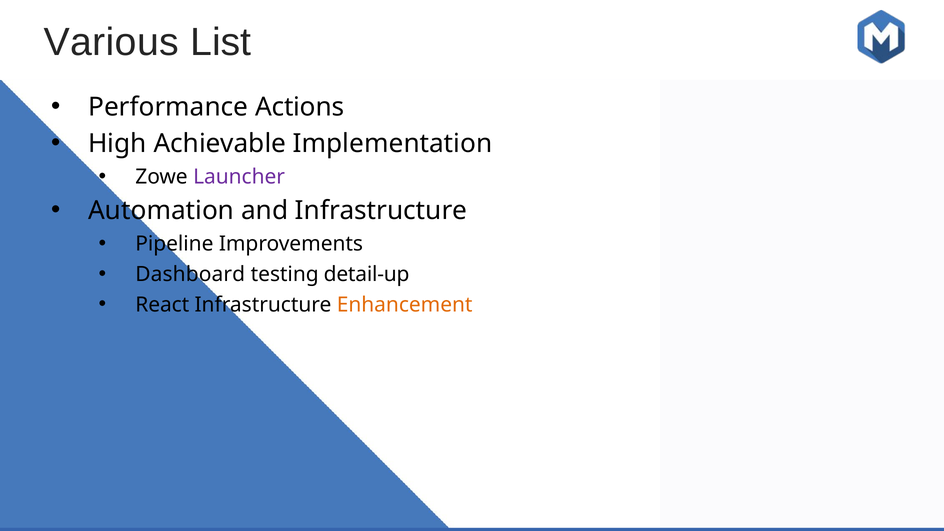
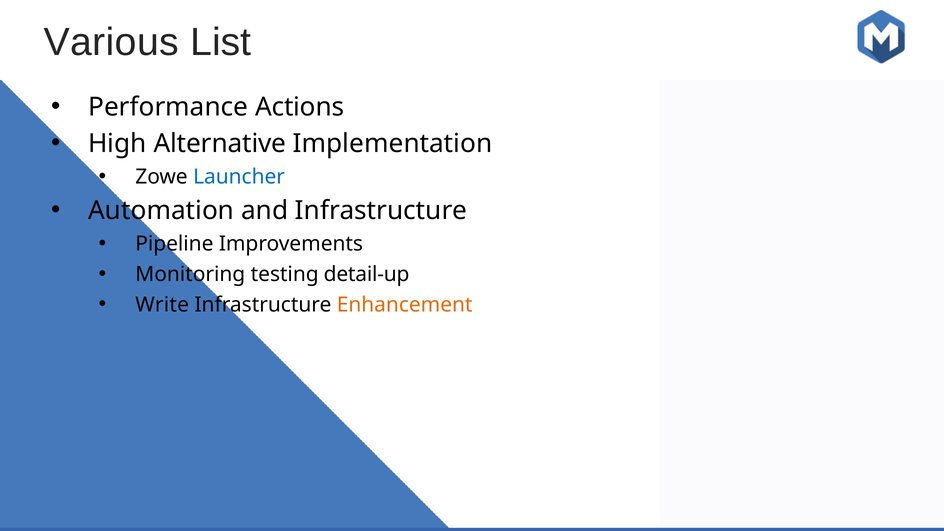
Achievable: Achievable -> Alternative
Launcher colour: purple -> blue
Dashboard: Dashboard -> Monitoring
React: React -> Write
